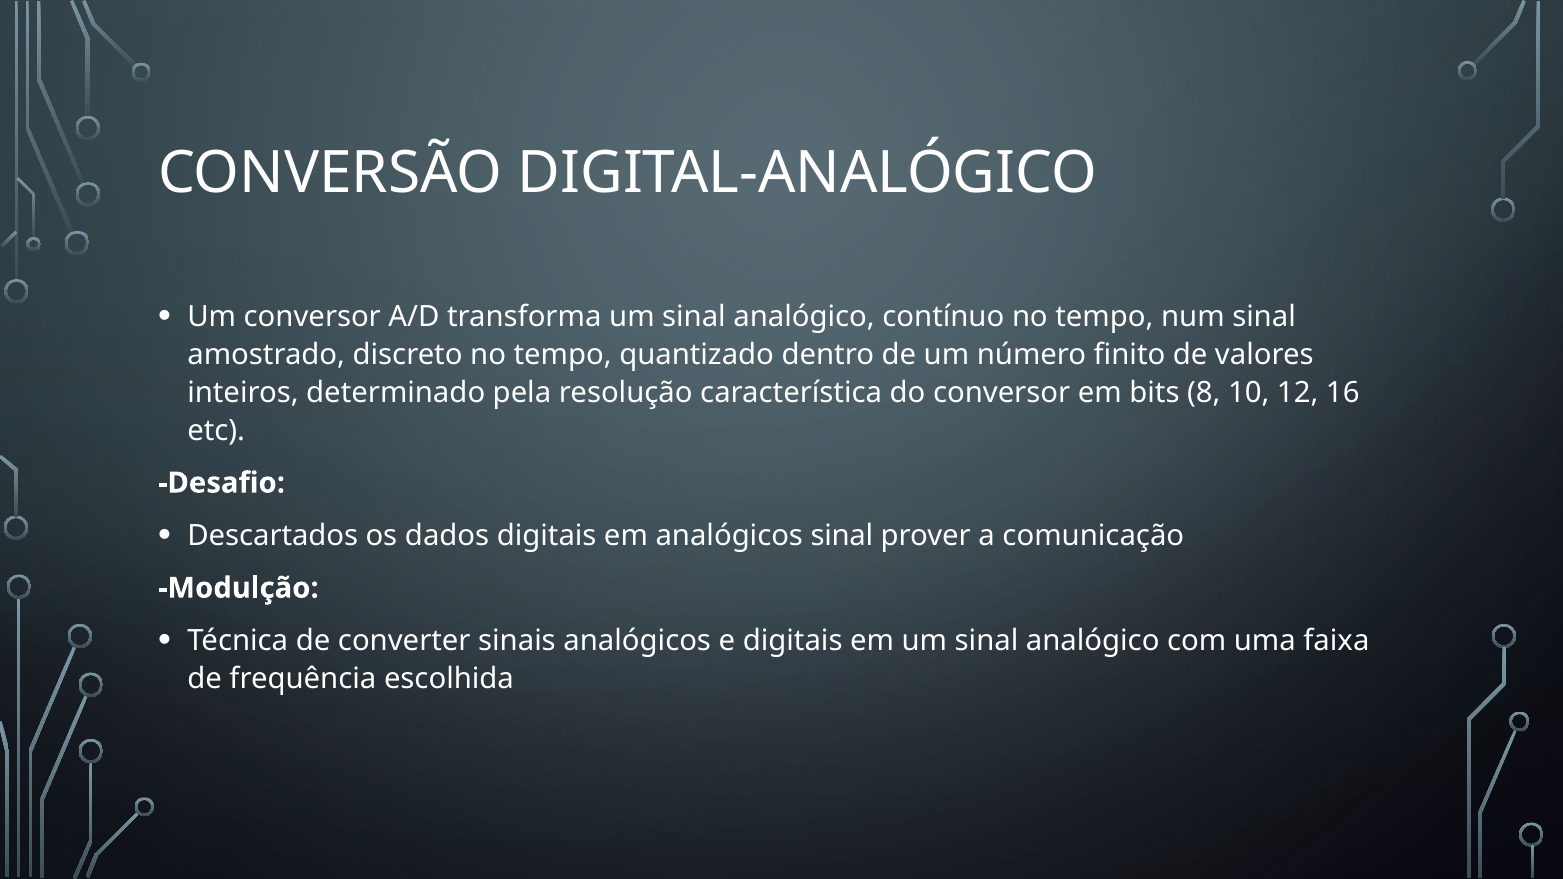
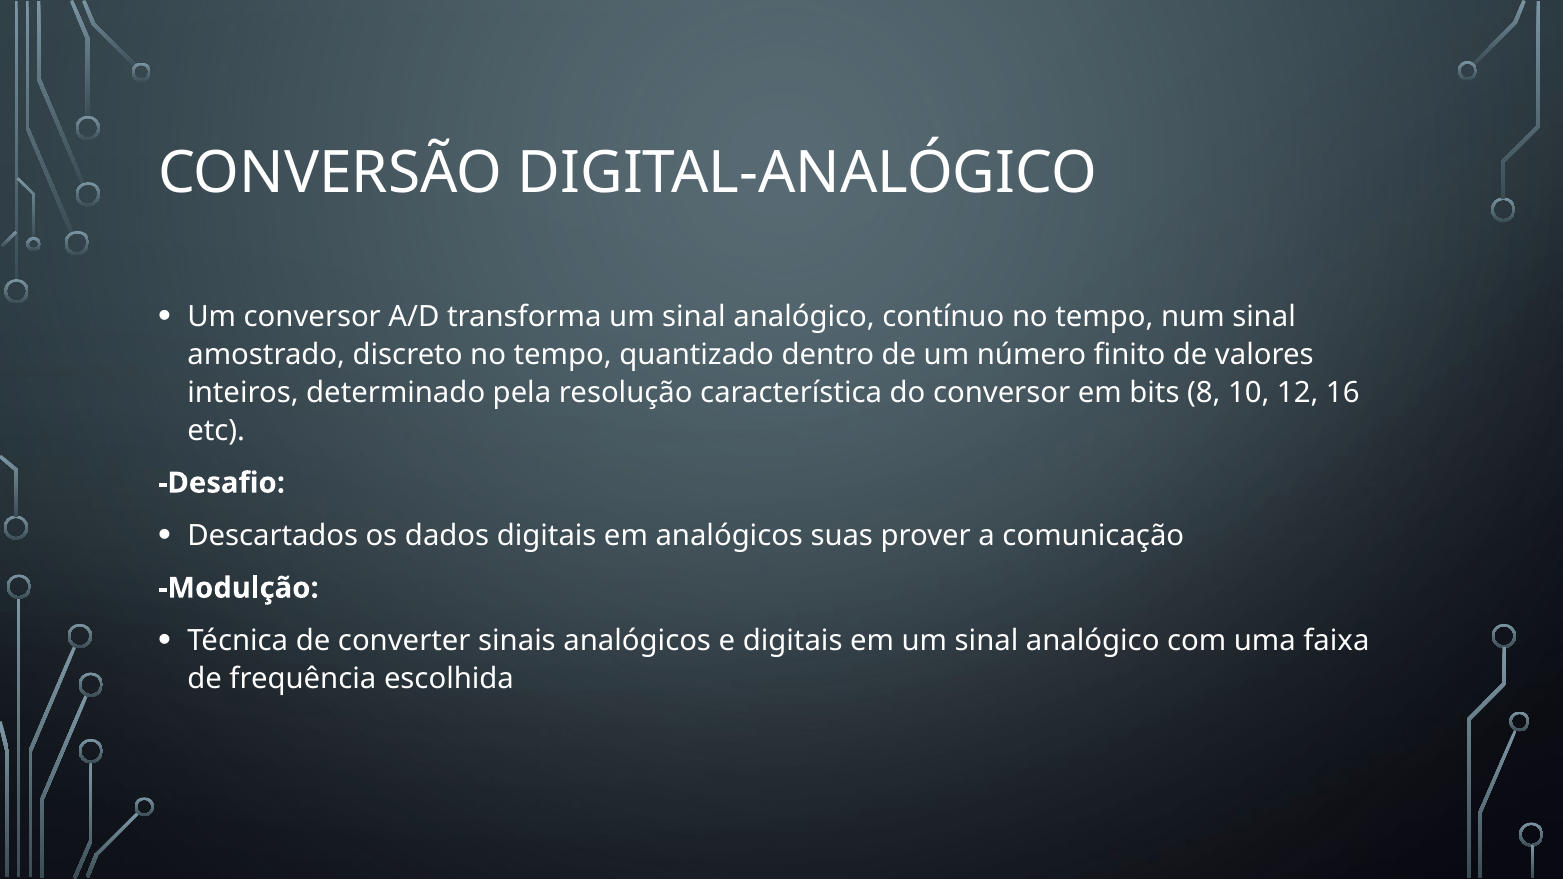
analógicos sinal: sinal -> suas
